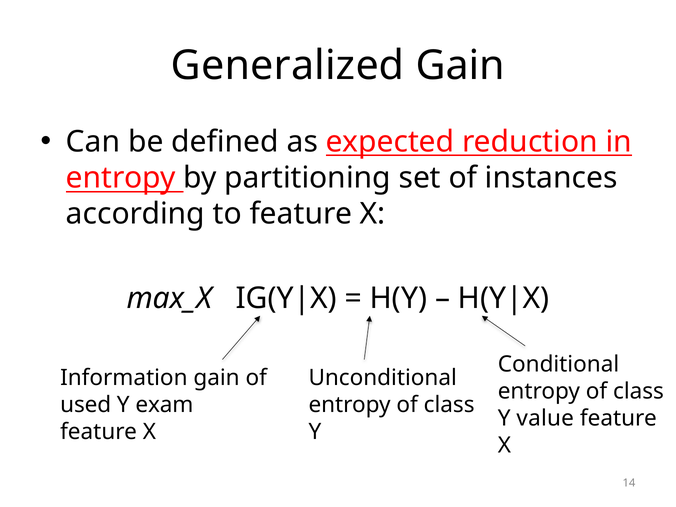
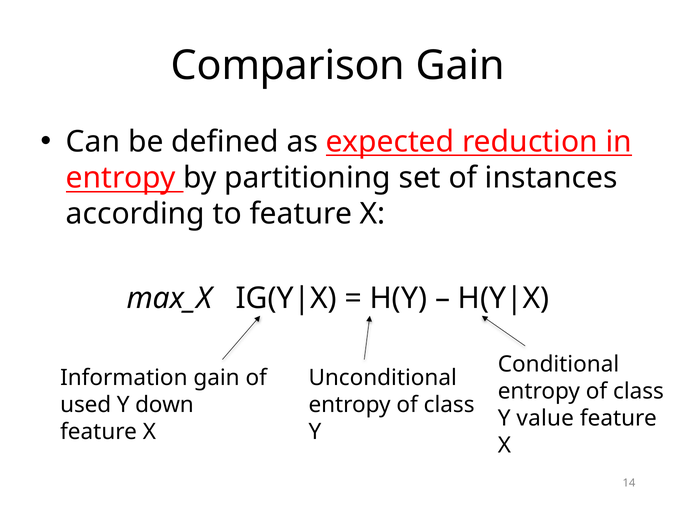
Generalized: Generalized -> Comparison
exam: exam -> down
